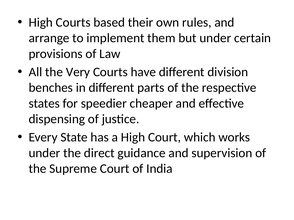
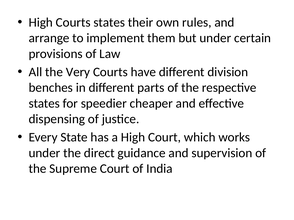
Courts based: based -> states
